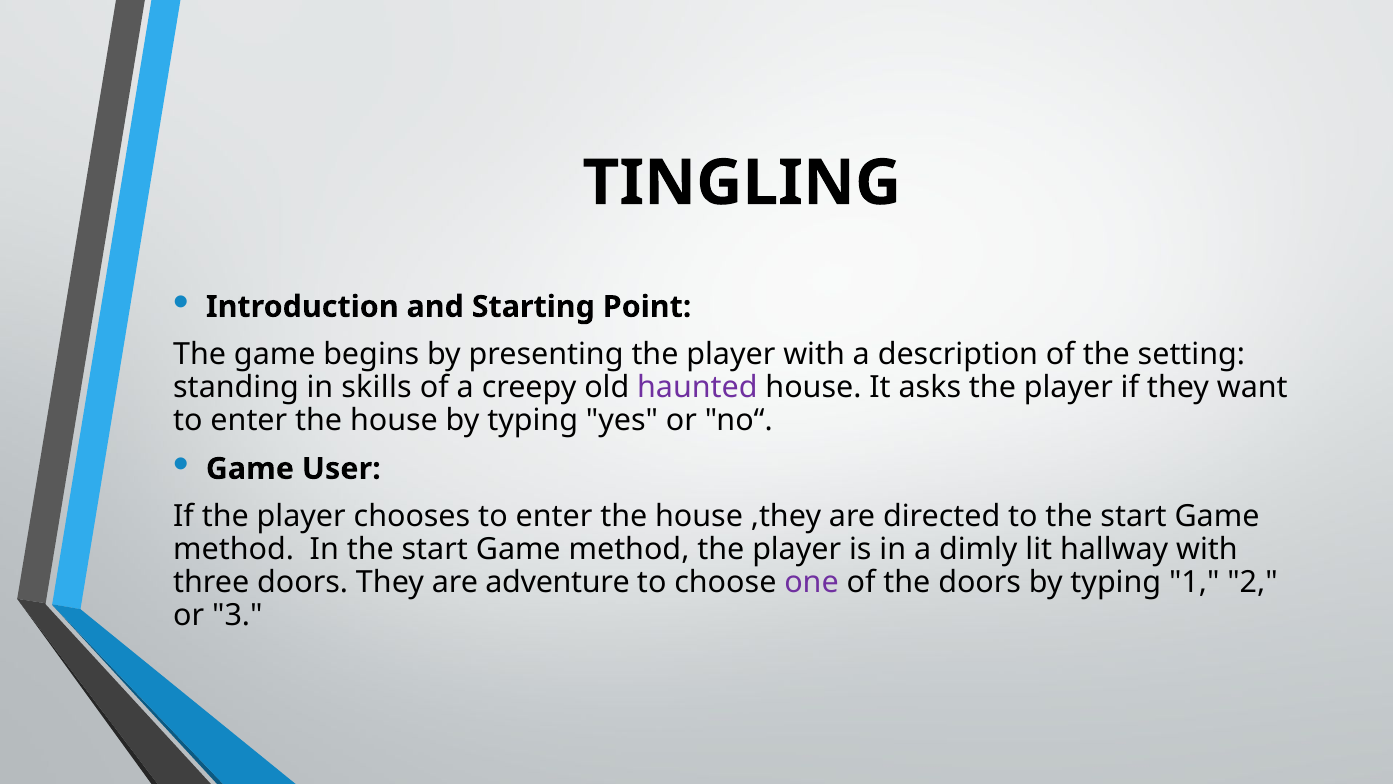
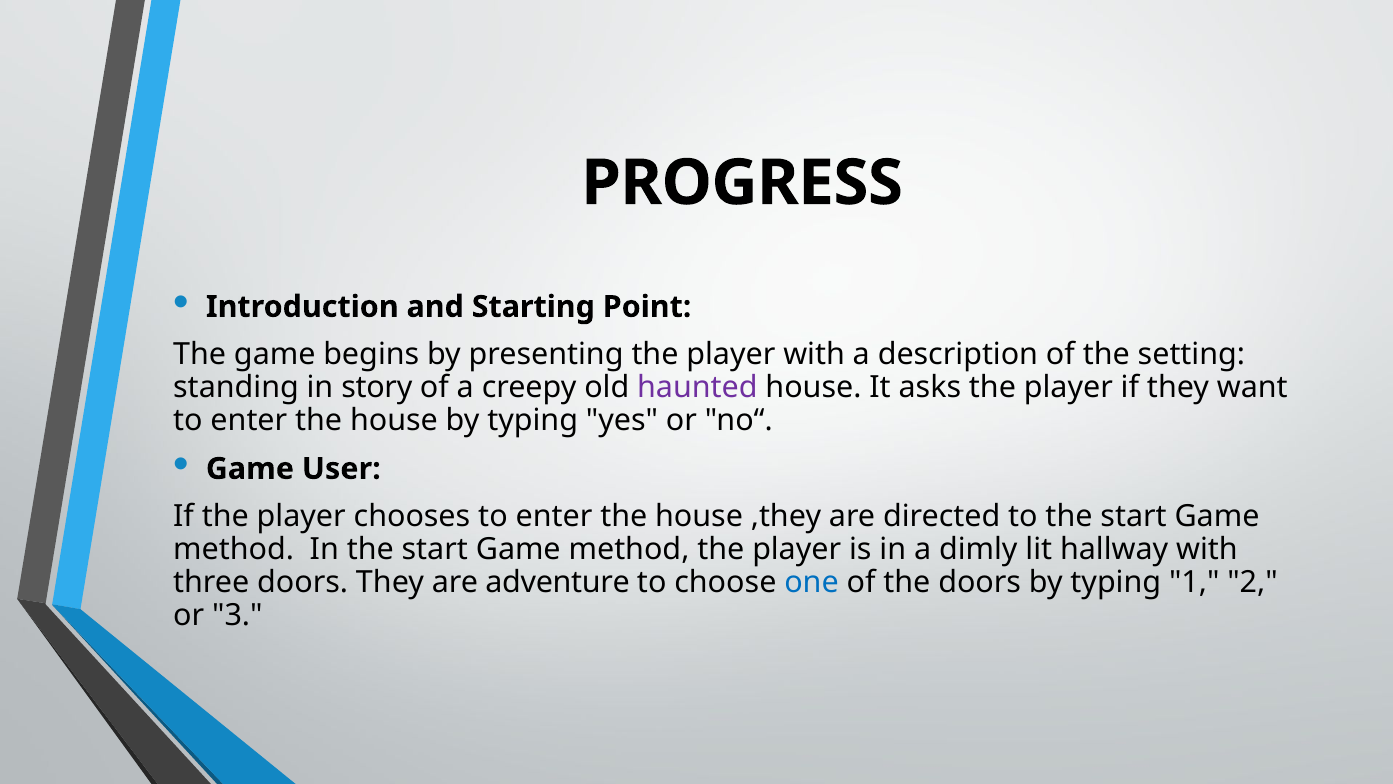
TINGLING: TINGLING -> PROGRESS
skills: skills -> story
one colour: purple -> blue
